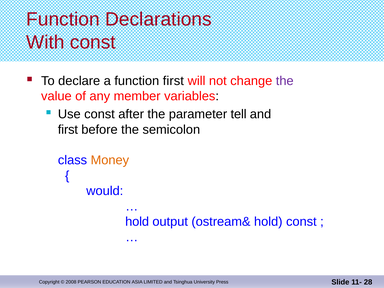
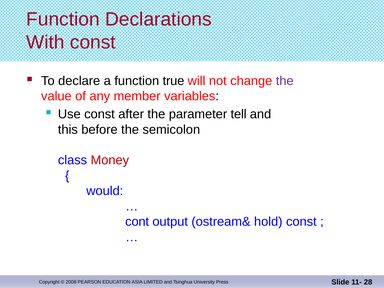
function first: first -> true
first at (68, 130): first -> this
Money colour: orange -> red
hold at (137, 222): hold -> cont
